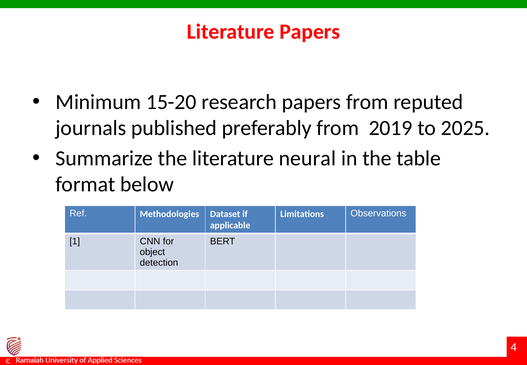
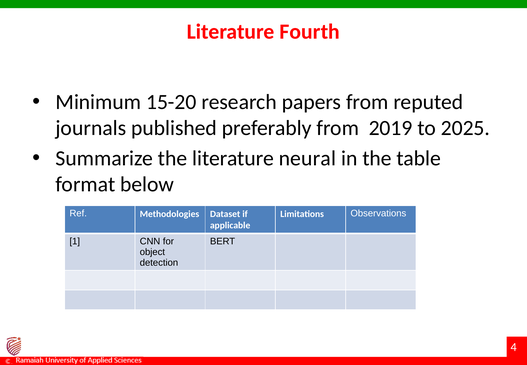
Literature Papers: Papers -> Fourth
